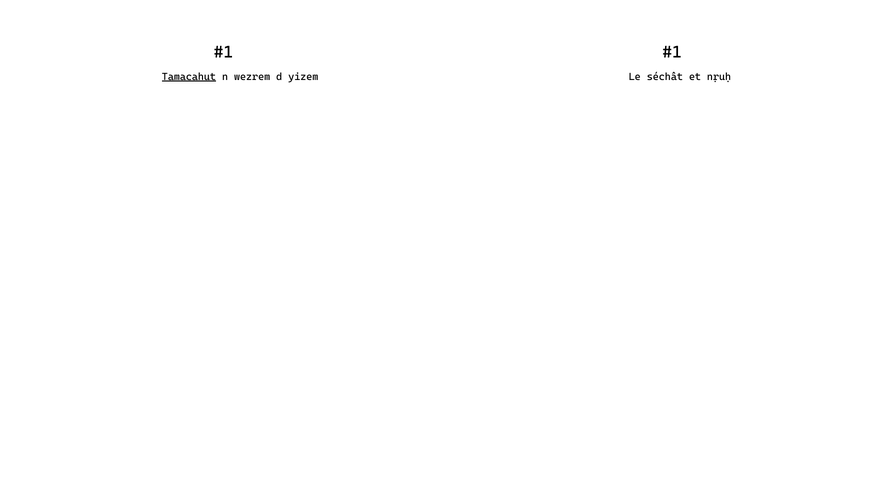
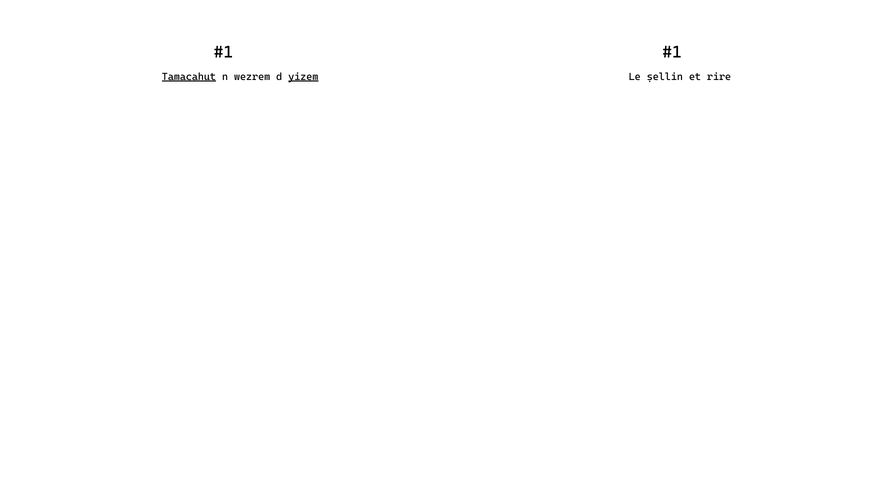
yizem underline: none -> present
séchât: séchât -> ṣellin
nṛuḥ: nṛuḥ -> rire
